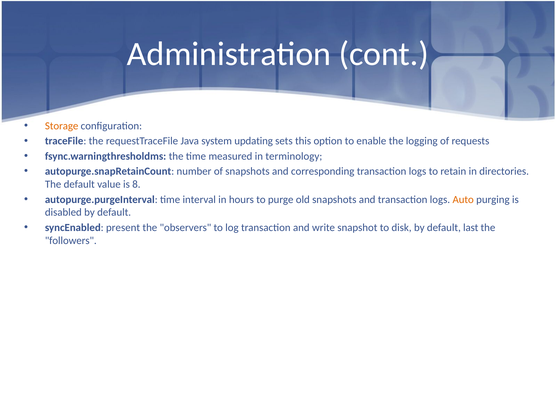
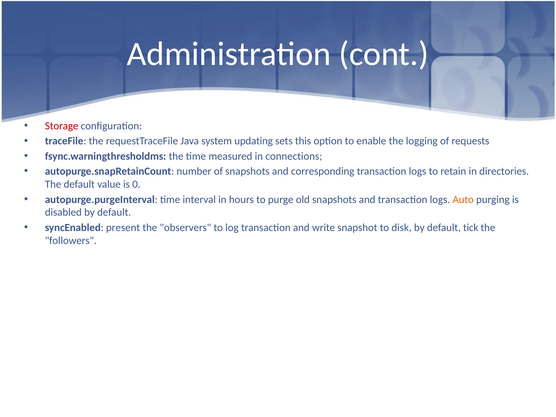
Storage colour: orange -> red
terminology: terminology -> connections
8: 8 -> 0
last: last -> tick
